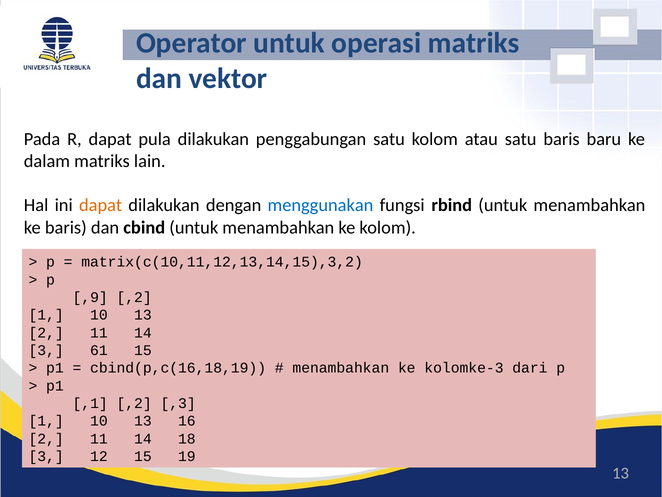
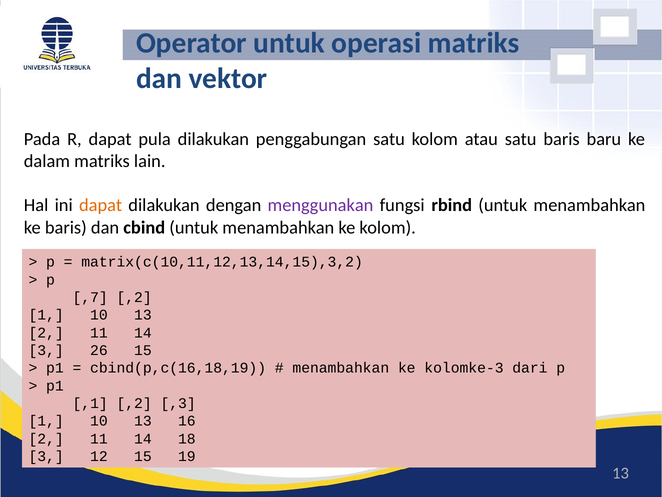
menggunakan colour: blue -> purple
,9: ,9 -> ,7
61: 61 -> 26
